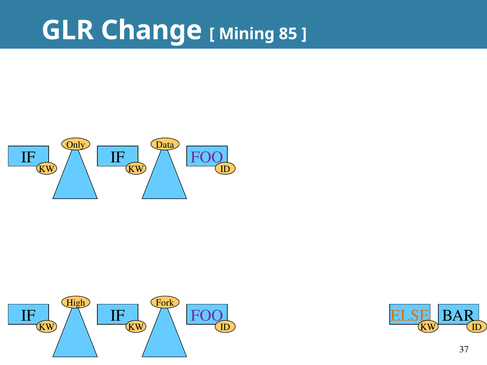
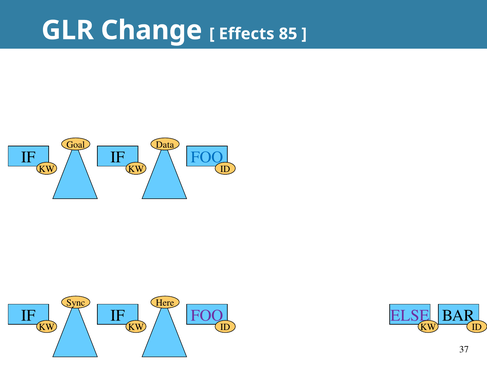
Mining: Mining -> Effects
Only: Only -> Goal
FOO at (207, 157) colour: purple -> blue
High: High -> Sync
Fork: Fork -> Here
ELSE colour: orange -> purple
